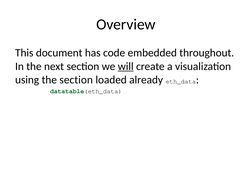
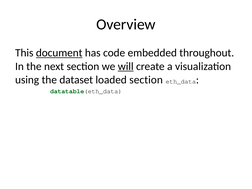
document underline: none -> present
the section: section -> dataset
loaded already: already -> section
